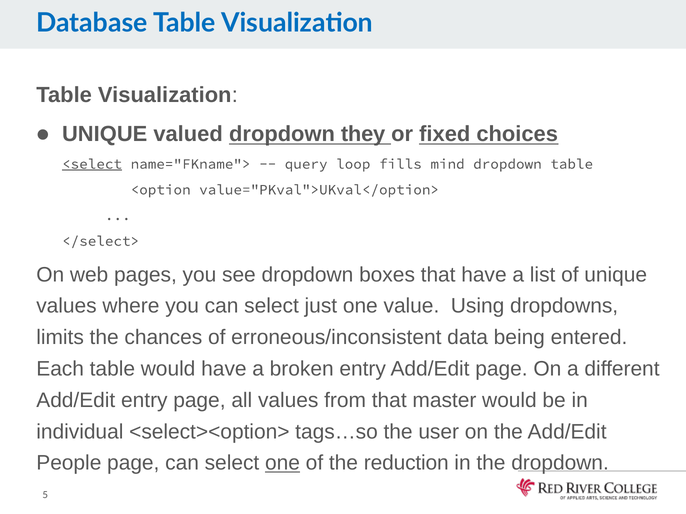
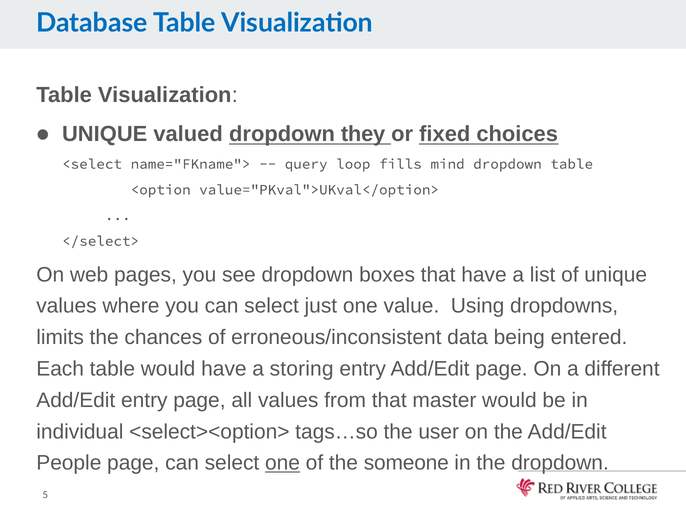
<select underline: present -> none
broken: broken -> storing
reduction: reduction -> someone
